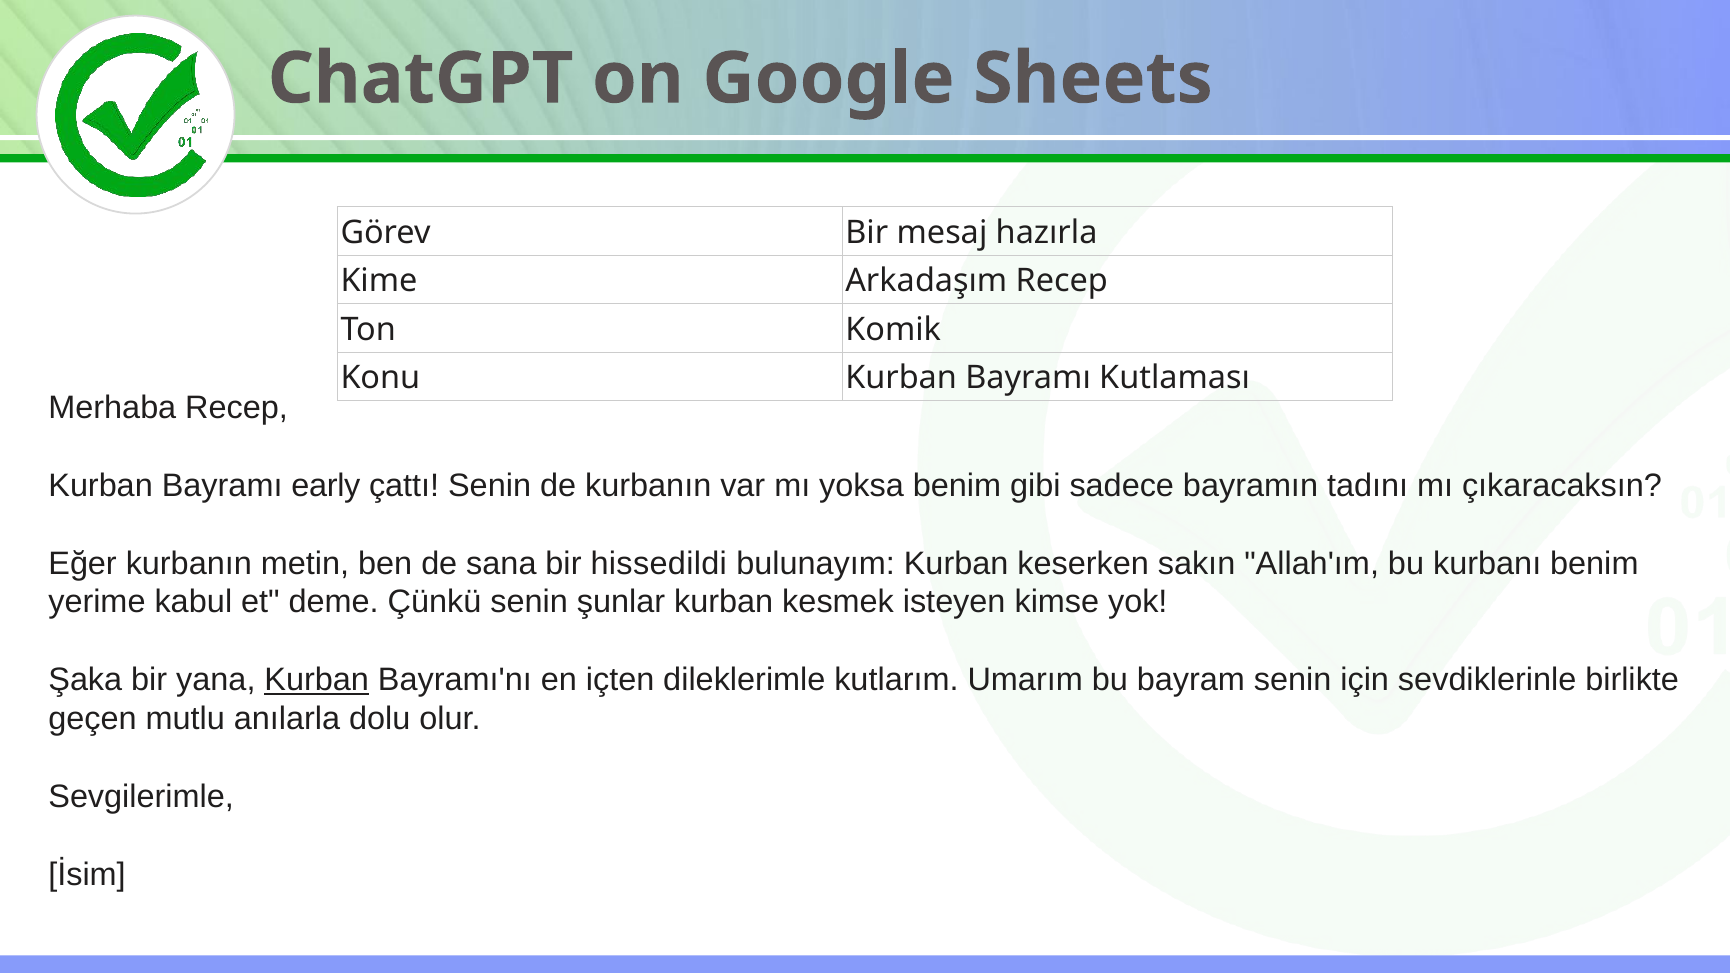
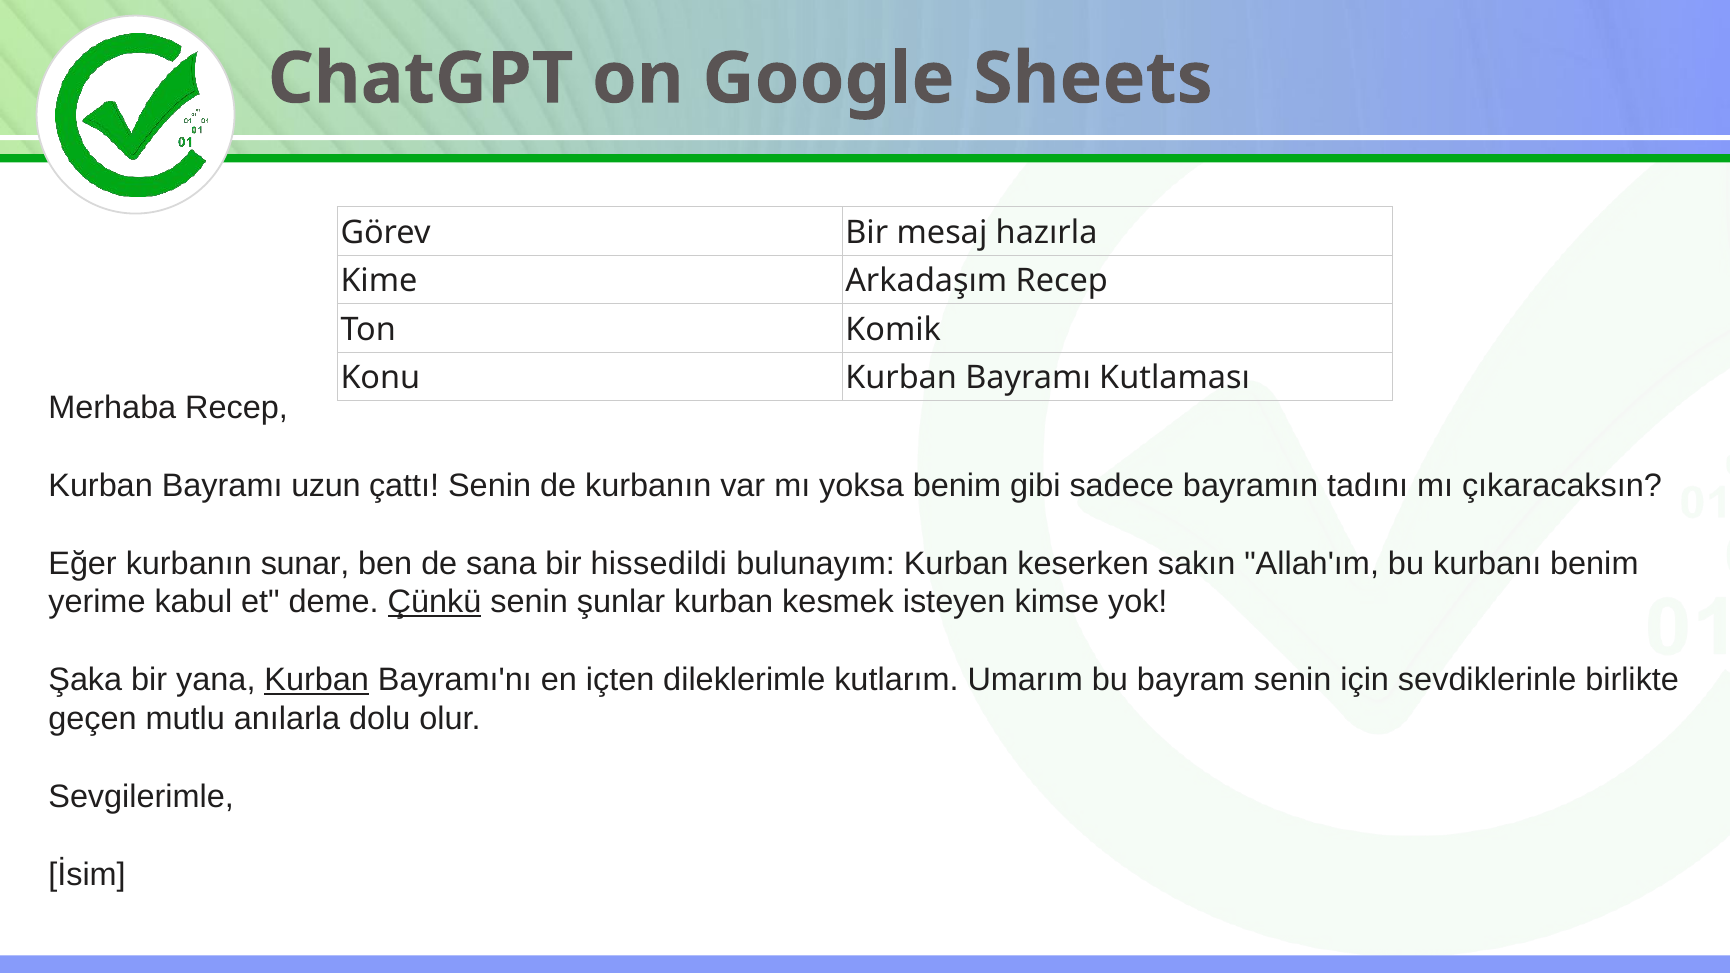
early: early -> uzun
metin: metin -> sunar
Çünkü underline: none -> present
